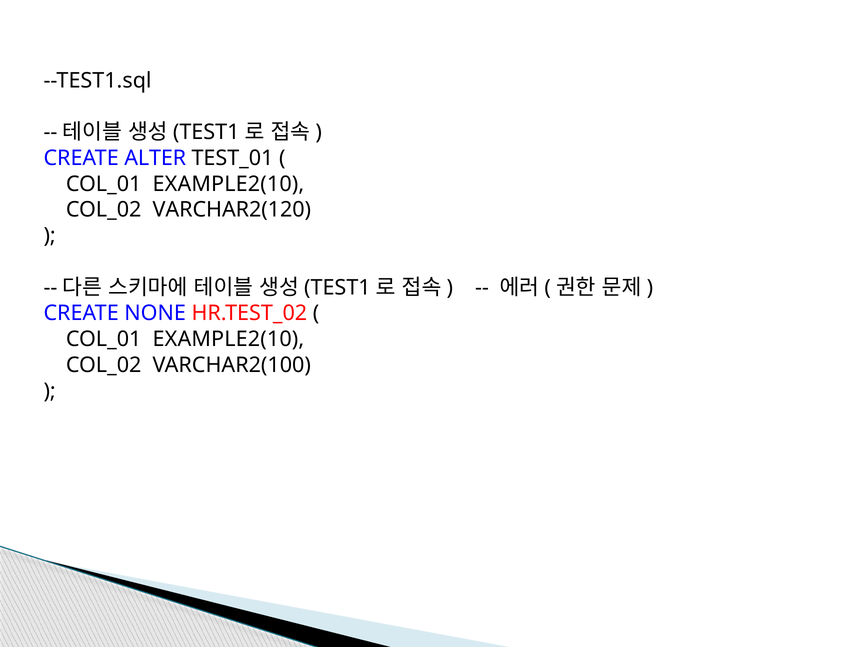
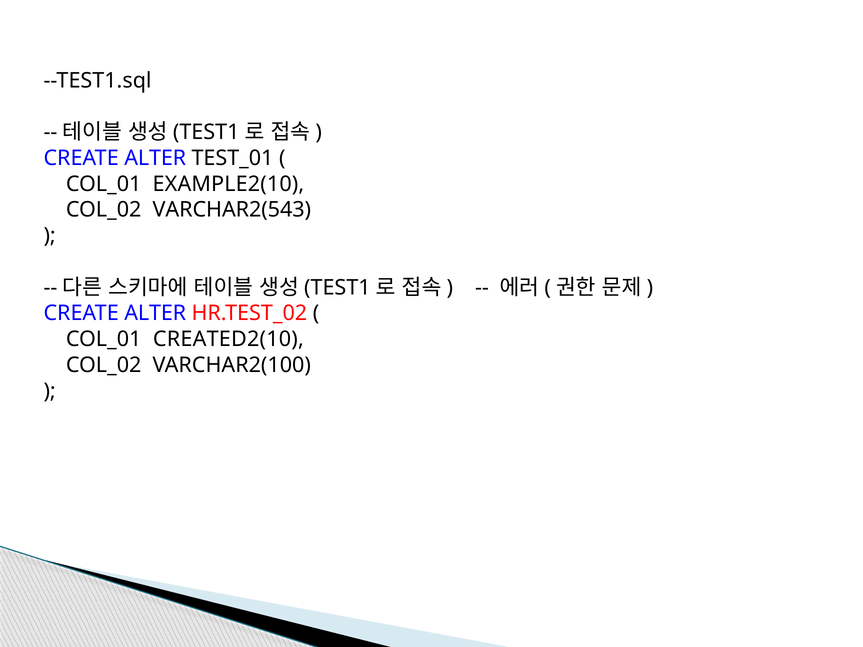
VARCHAR2(120: VARCHAR2(120 -> VARCHAR2(543
NONE at (155, 313): NONE -> ALTER
EXAMPLE2(10 at (228, 339): EXAMPLE2(10 -> CREATED2(10
